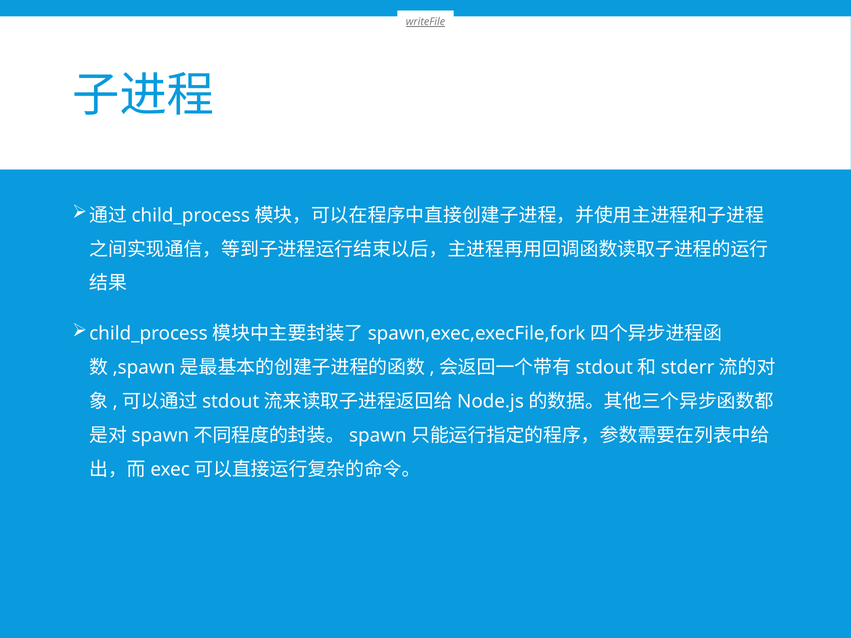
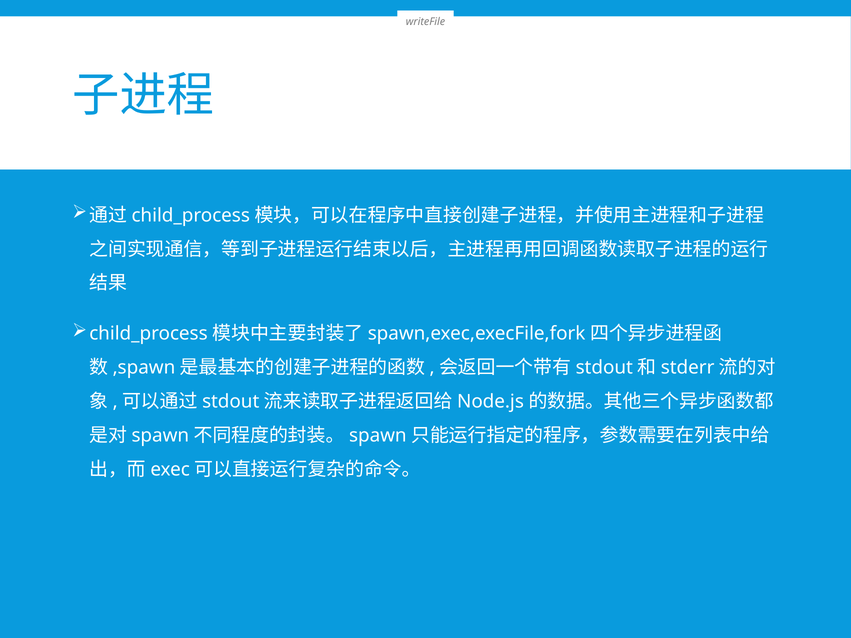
writeFile underline: present -> none
